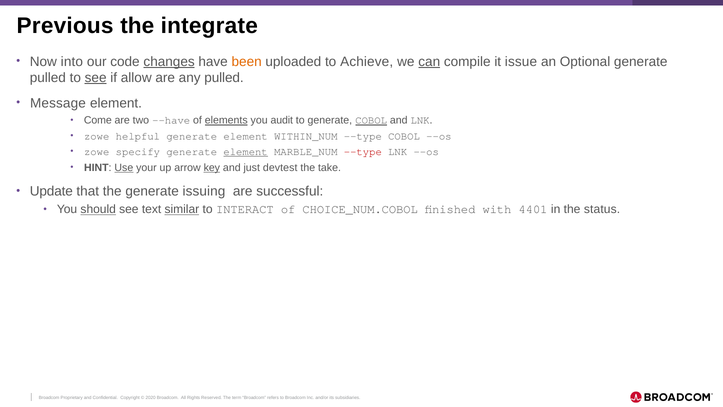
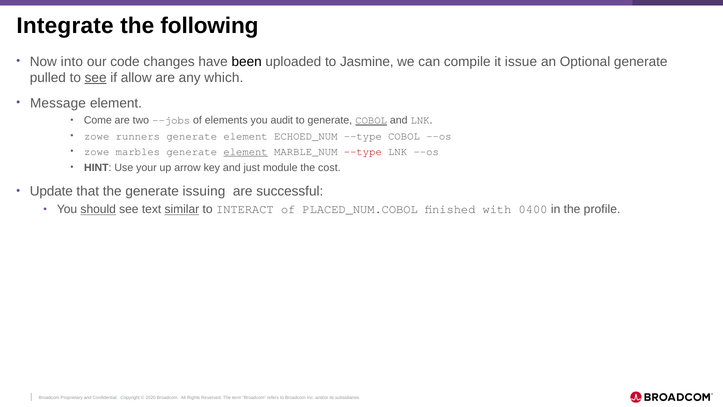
Previous: Previous -> Integrate
integrate: integrate -> following
changes underline: present -> none
been colour: orange -> black
Achieve: Achieve -> Jasmine
can underline: present -> none
any pulled: pulled -> which
--have: --have -> --jobs
elements underline: present -> none
helpful: helpful -> runners
WITHIN_NUM: WITHIN_NUM -> ECHOED_NUM
specify: specify -> marbles
Use underline: present -> none
key underline: present -> none
devtest: devtest -> module
take: take -> cost
CHOICE_NUM.COBOL: CHOICE_NUM.COBOL -> PLACED_NUM.COBOL
4401: 4401 -> 0400
status: status -> profile
